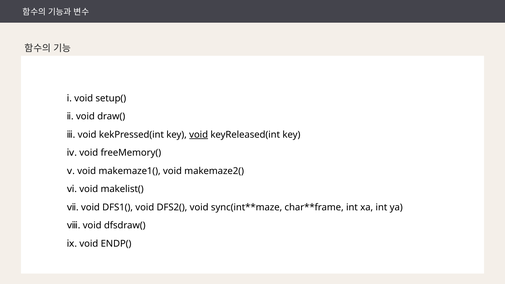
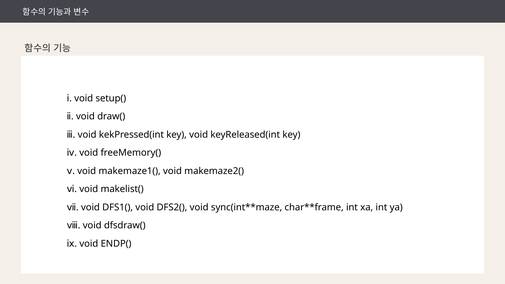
void at (199, 135) underline: present -> none
